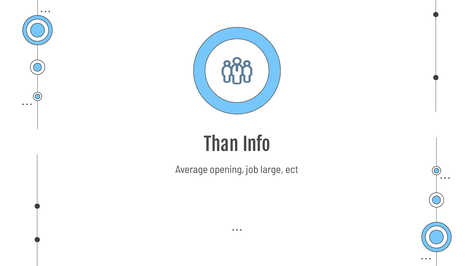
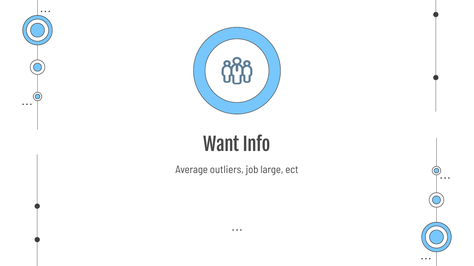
Than: Than -> Want
opening: opening -> outliers
